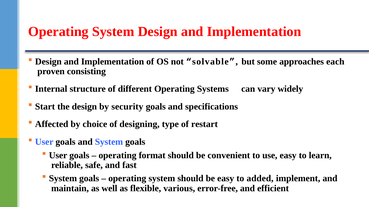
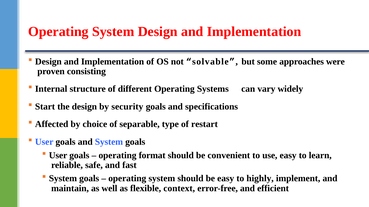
each: each -> were
designing: designing -> separable
added: added -> highly
various: various -> context
